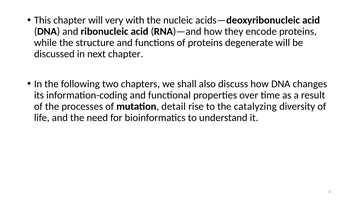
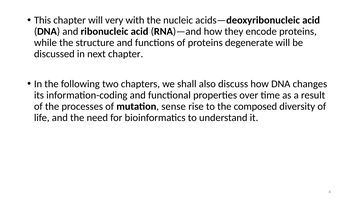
detail: detail -> sense
catalyzing: catalyzing -> composed
